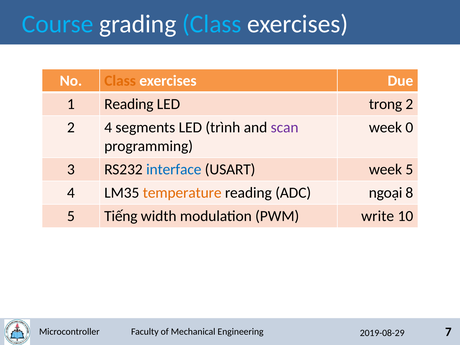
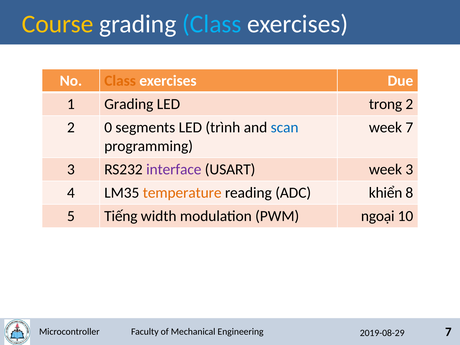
Course colour: light blue -> yellow
1 Reading: Reading -> Grading
2 4: 4 -> 0
scan colour: purple -> blue
week 0: 0 -> 7
interface colour: blue -> purple
week 5: 5 -> 3
ngoại: ngoại -> khiển
write: write -> ngoại
